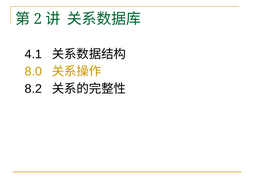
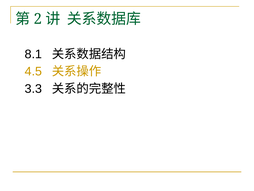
4.1: 4.1 -> 8.1
8.0: 8.0 -> 4.5
8.2: 8.2 -> 3.3
